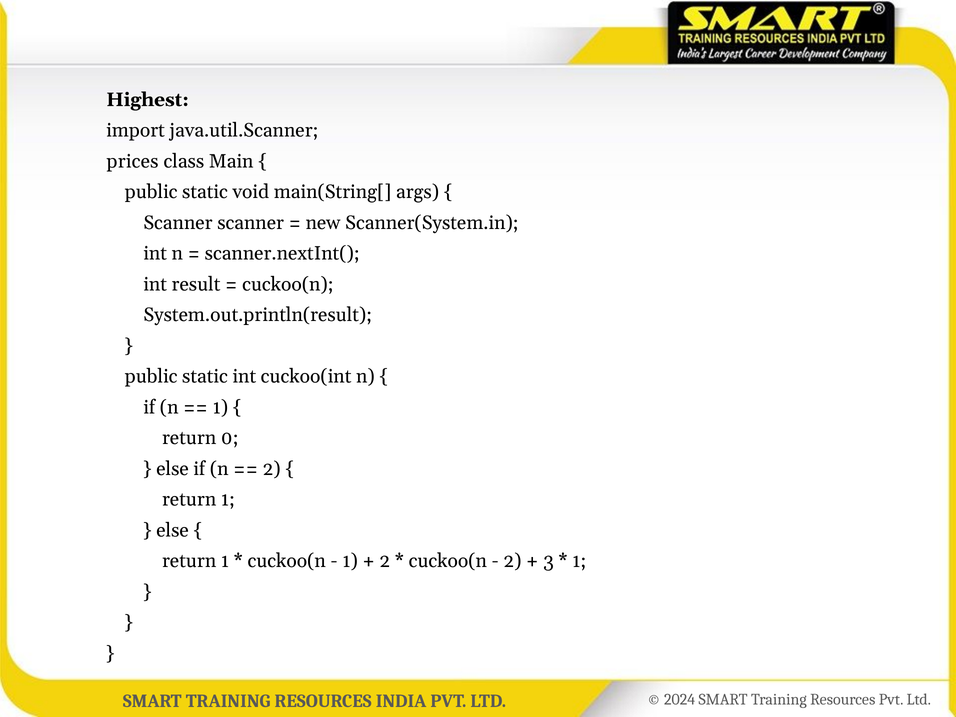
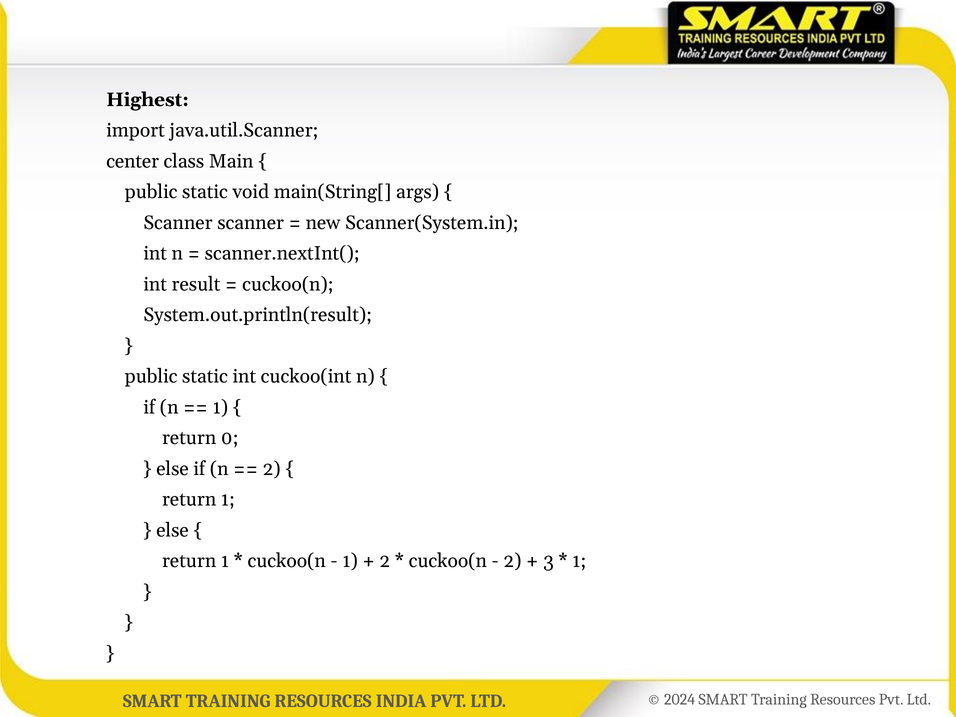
prices: prices -> center
